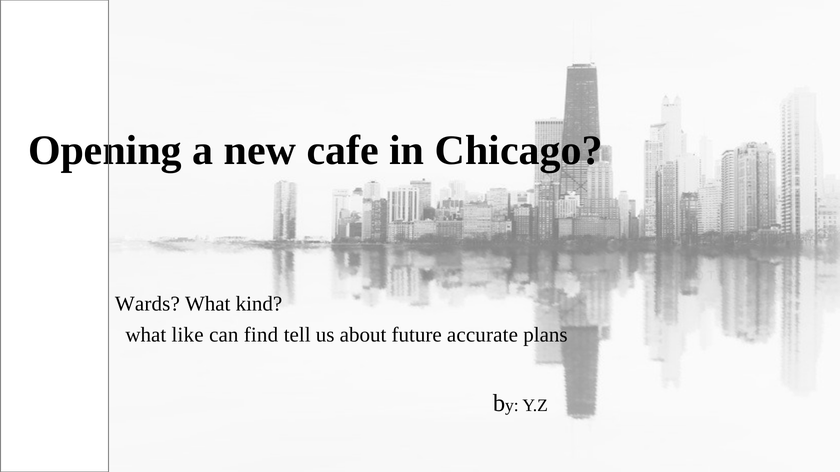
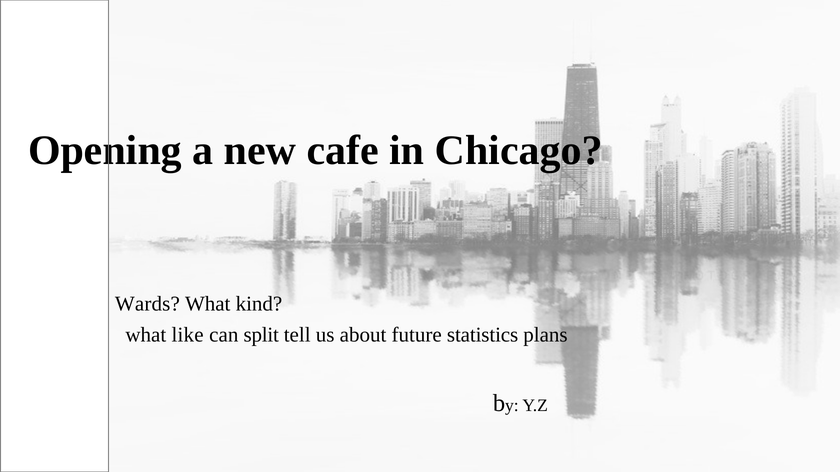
find: find -> split
accurate: accurate -> statistics
